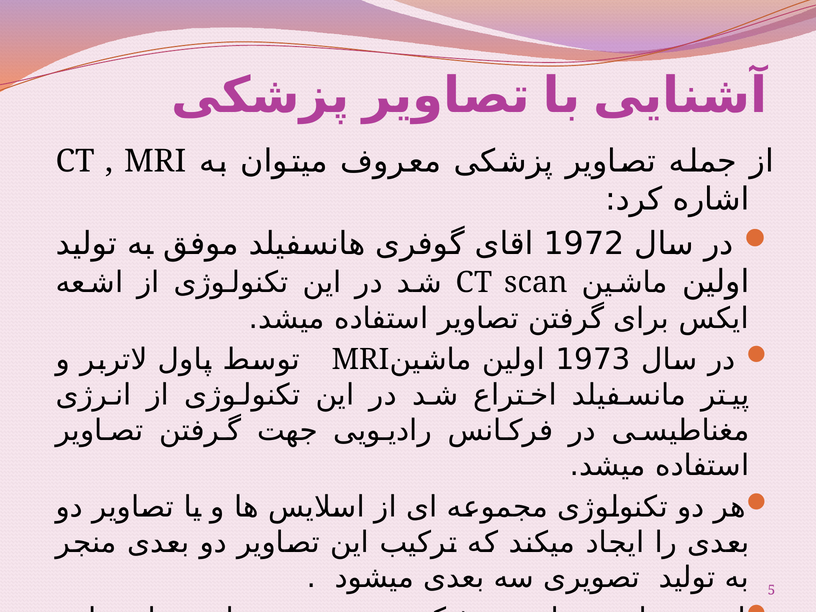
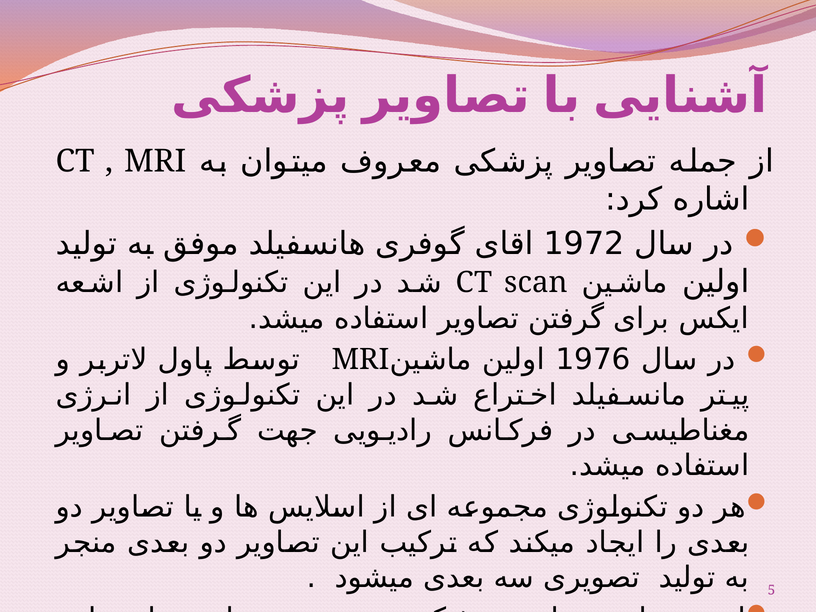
1973: 1973 -> 1976
